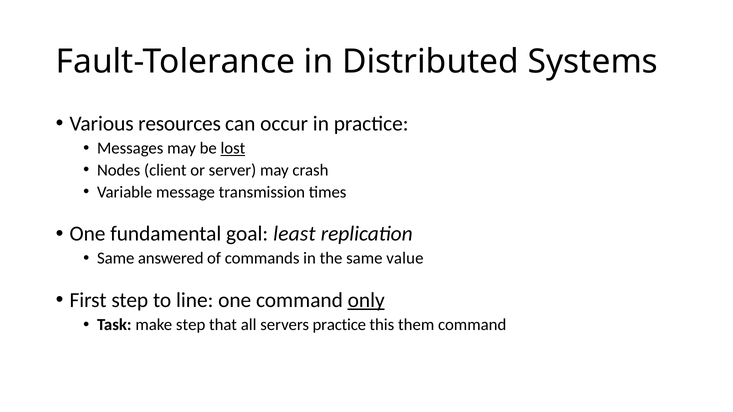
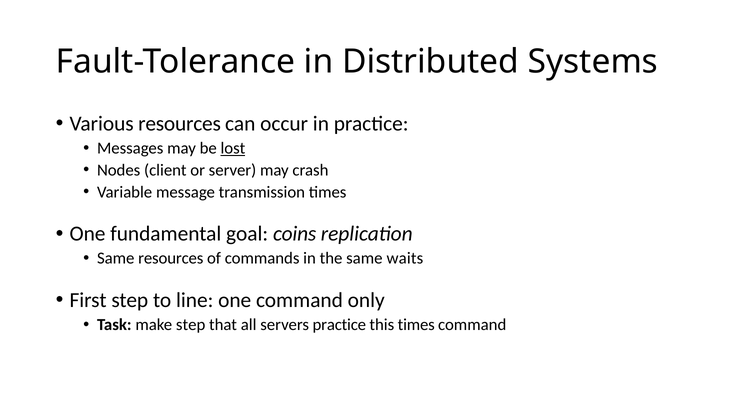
least: least -> coins
Same answered: answered -> resources
value: value -> waits
only underline: present -> none
this them: them -> times
